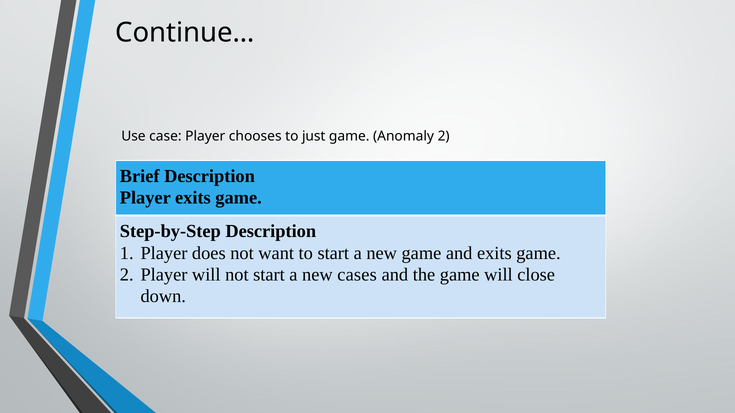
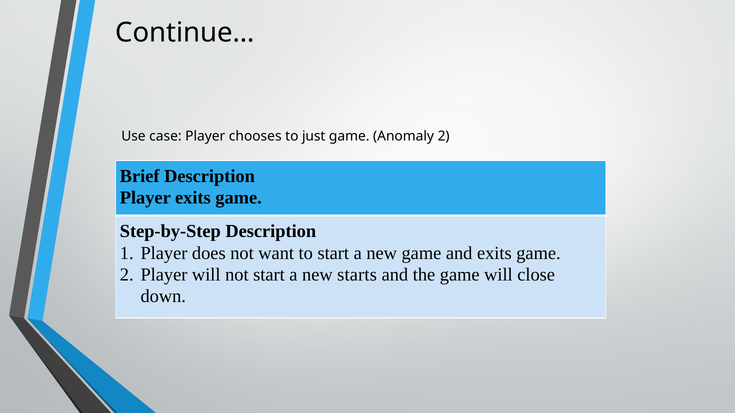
cases: cases -> starts
